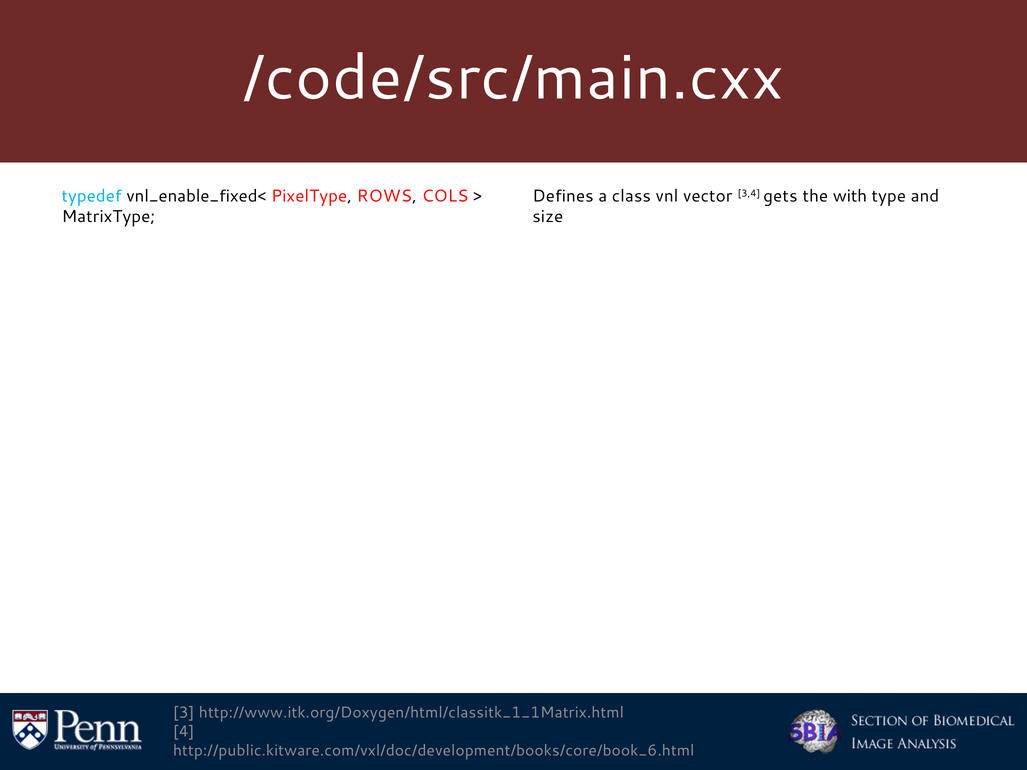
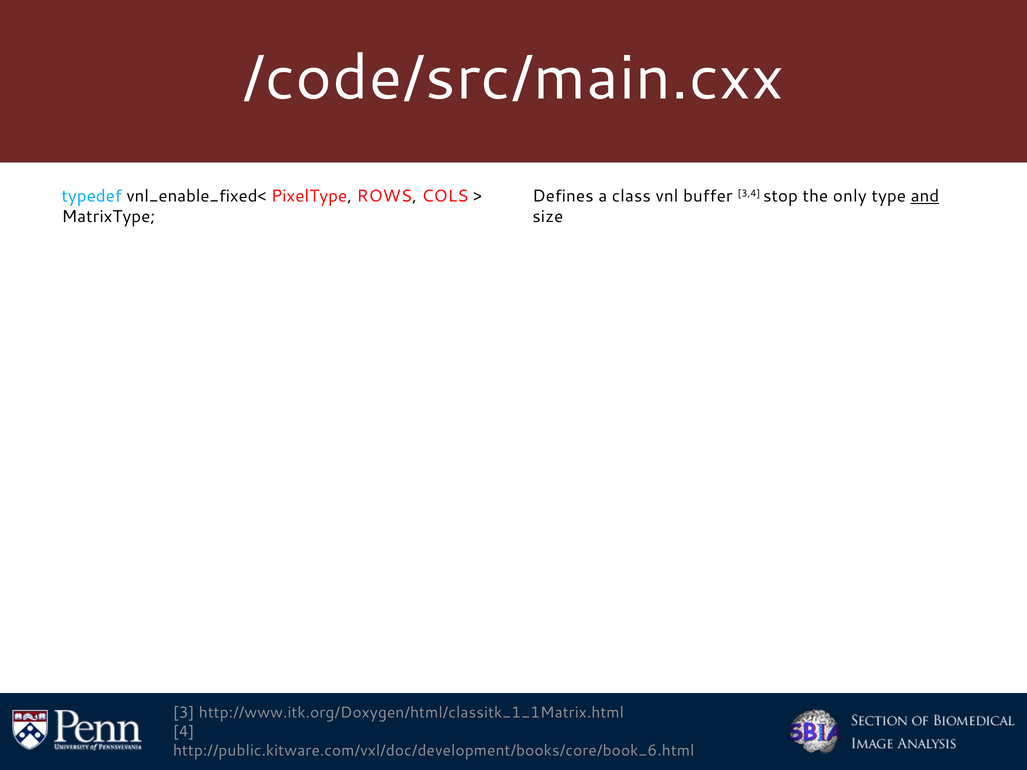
vector: vector -> buffer
gets: gets -> stop
with: with -> only
and underline: none -> present
